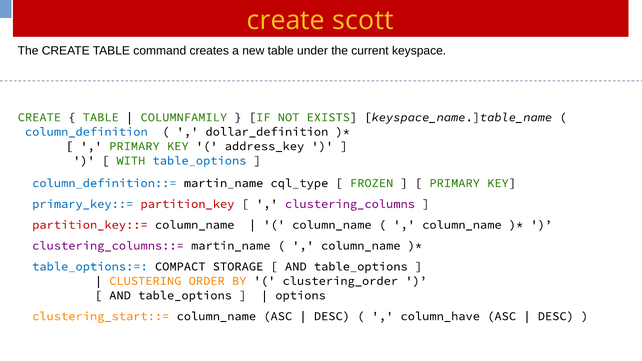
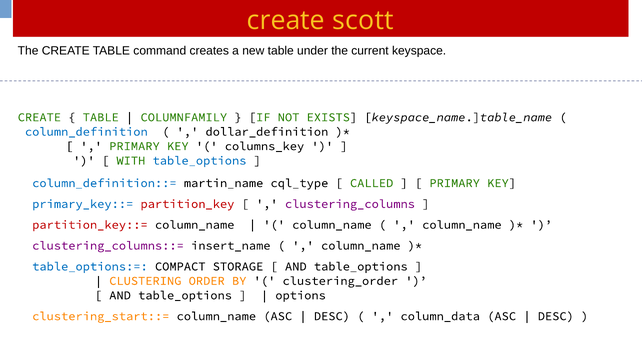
address_key: address_key -> columns_key
FROZEN: FROZEN -> CALLED
clustering_columns::= martin_name: martin_name -> insert_name
column_have: column_have -> column_data
